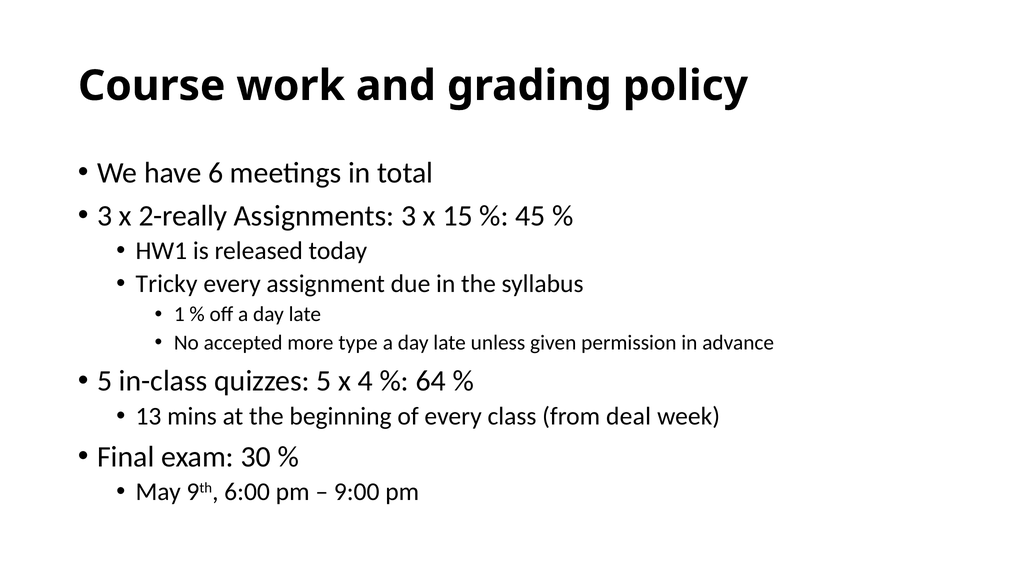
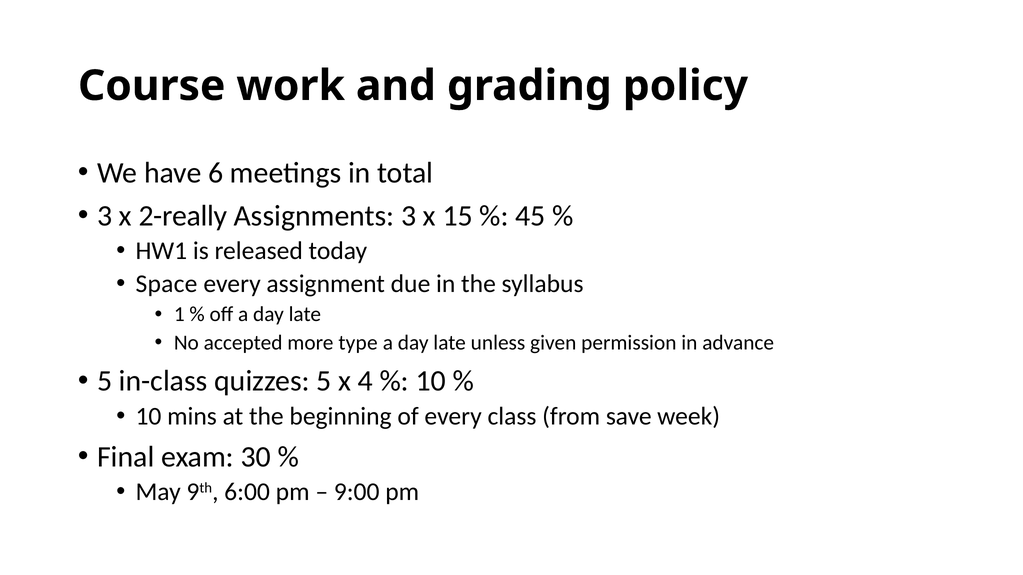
Tricky: Tricky -> Space
64 at (431, 381): 64 -> 10
13 at (148, 417): 13 -> 10
deal: deal -> save
